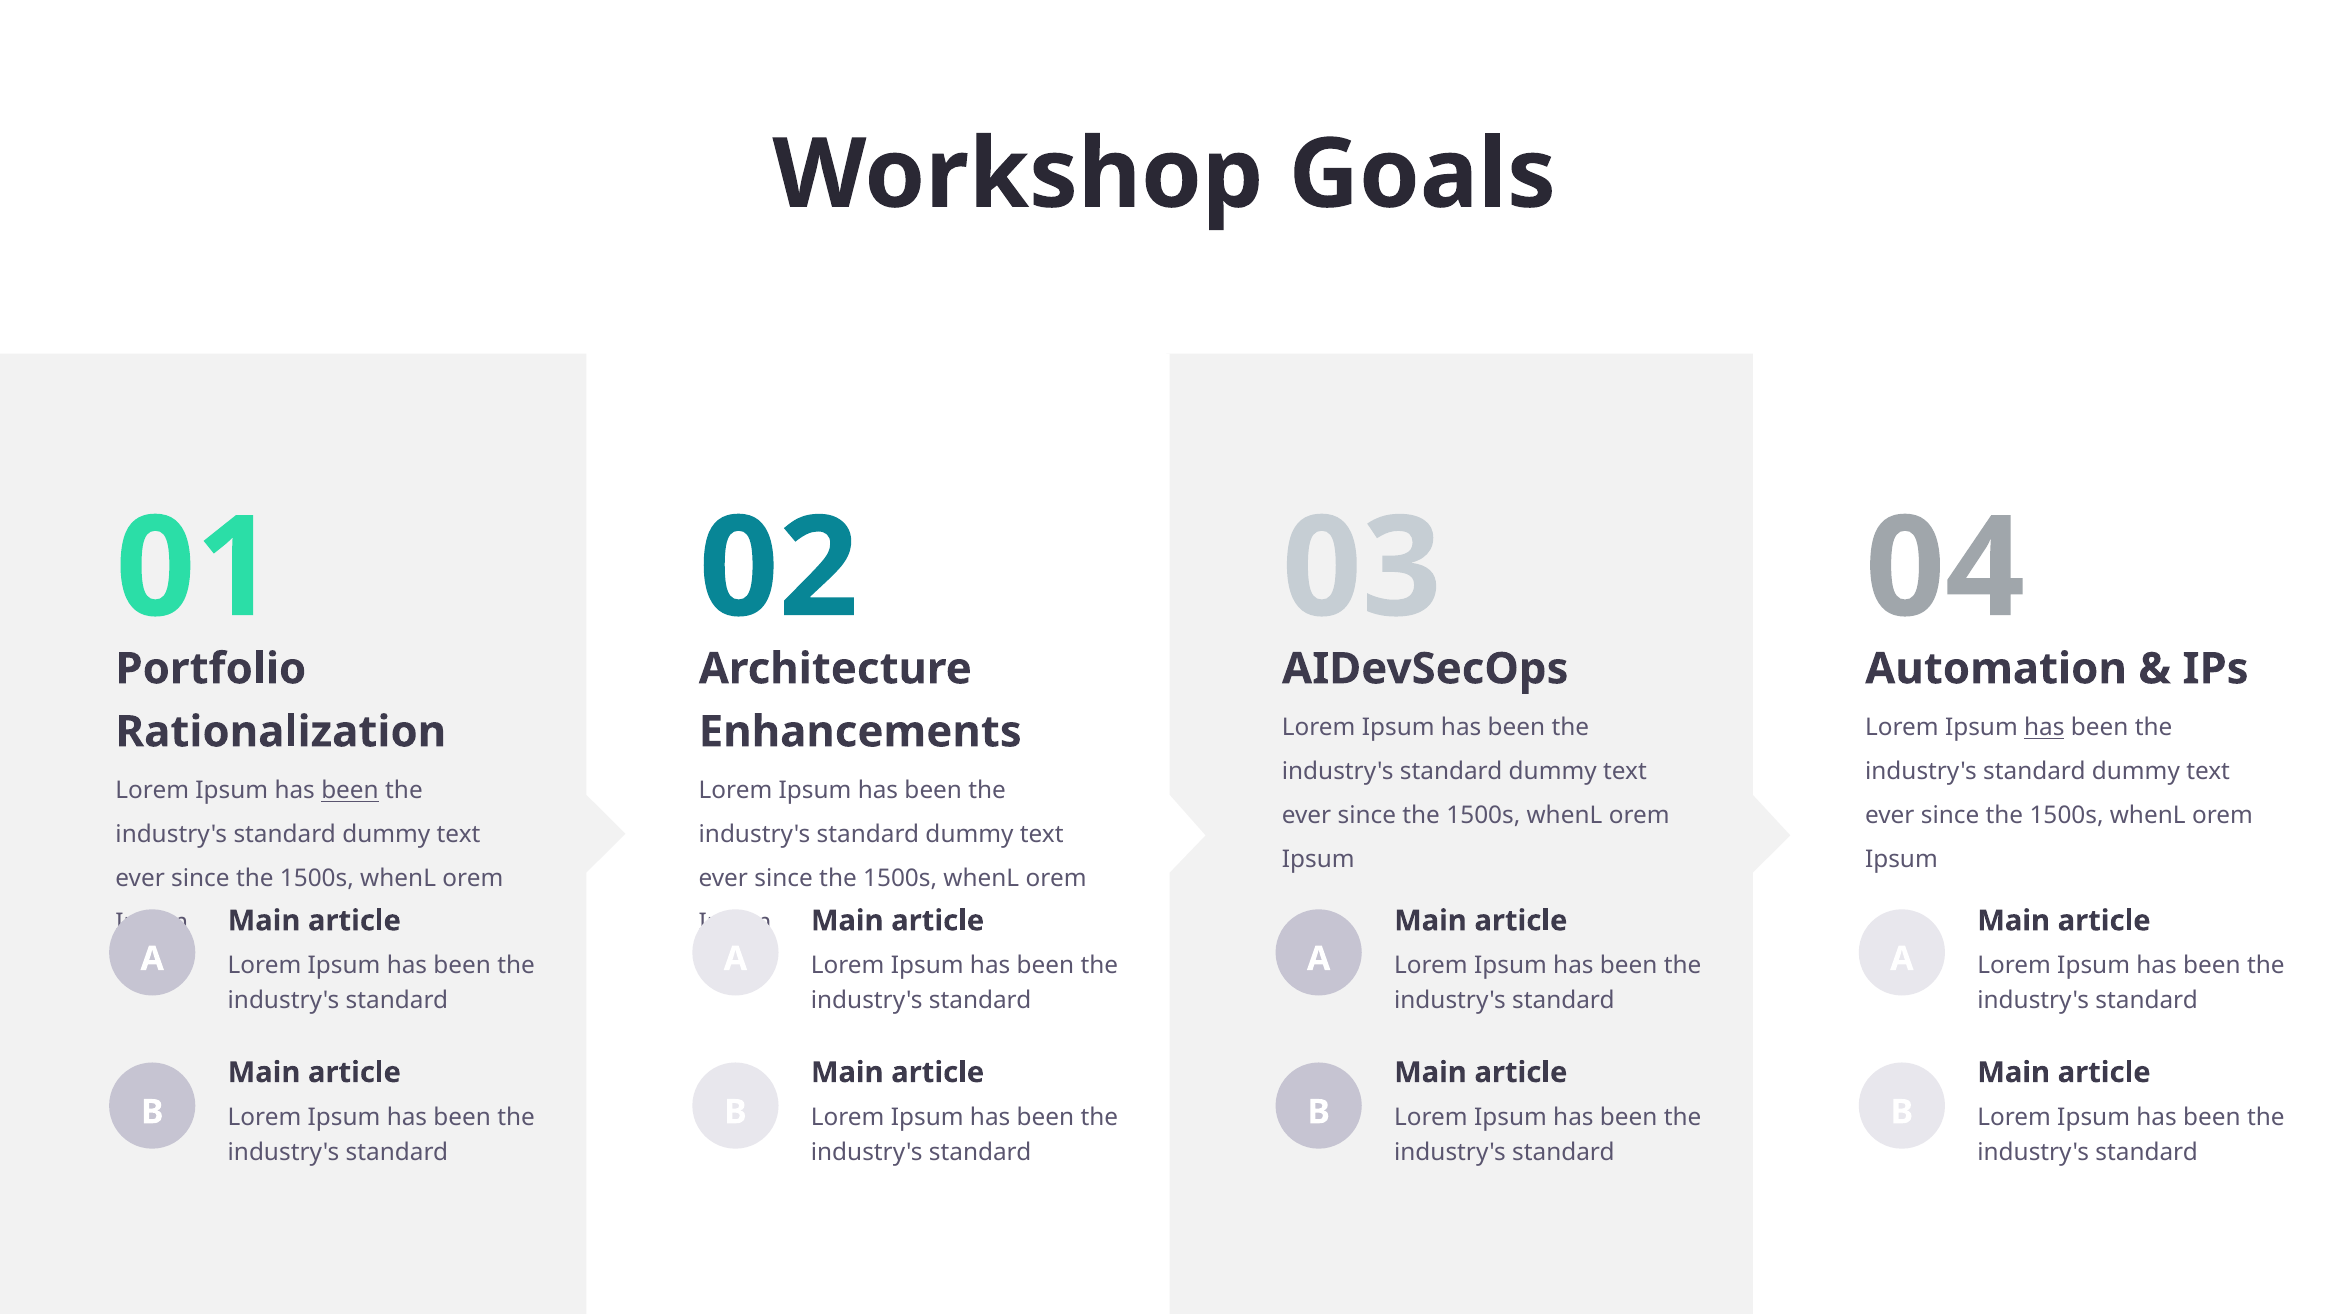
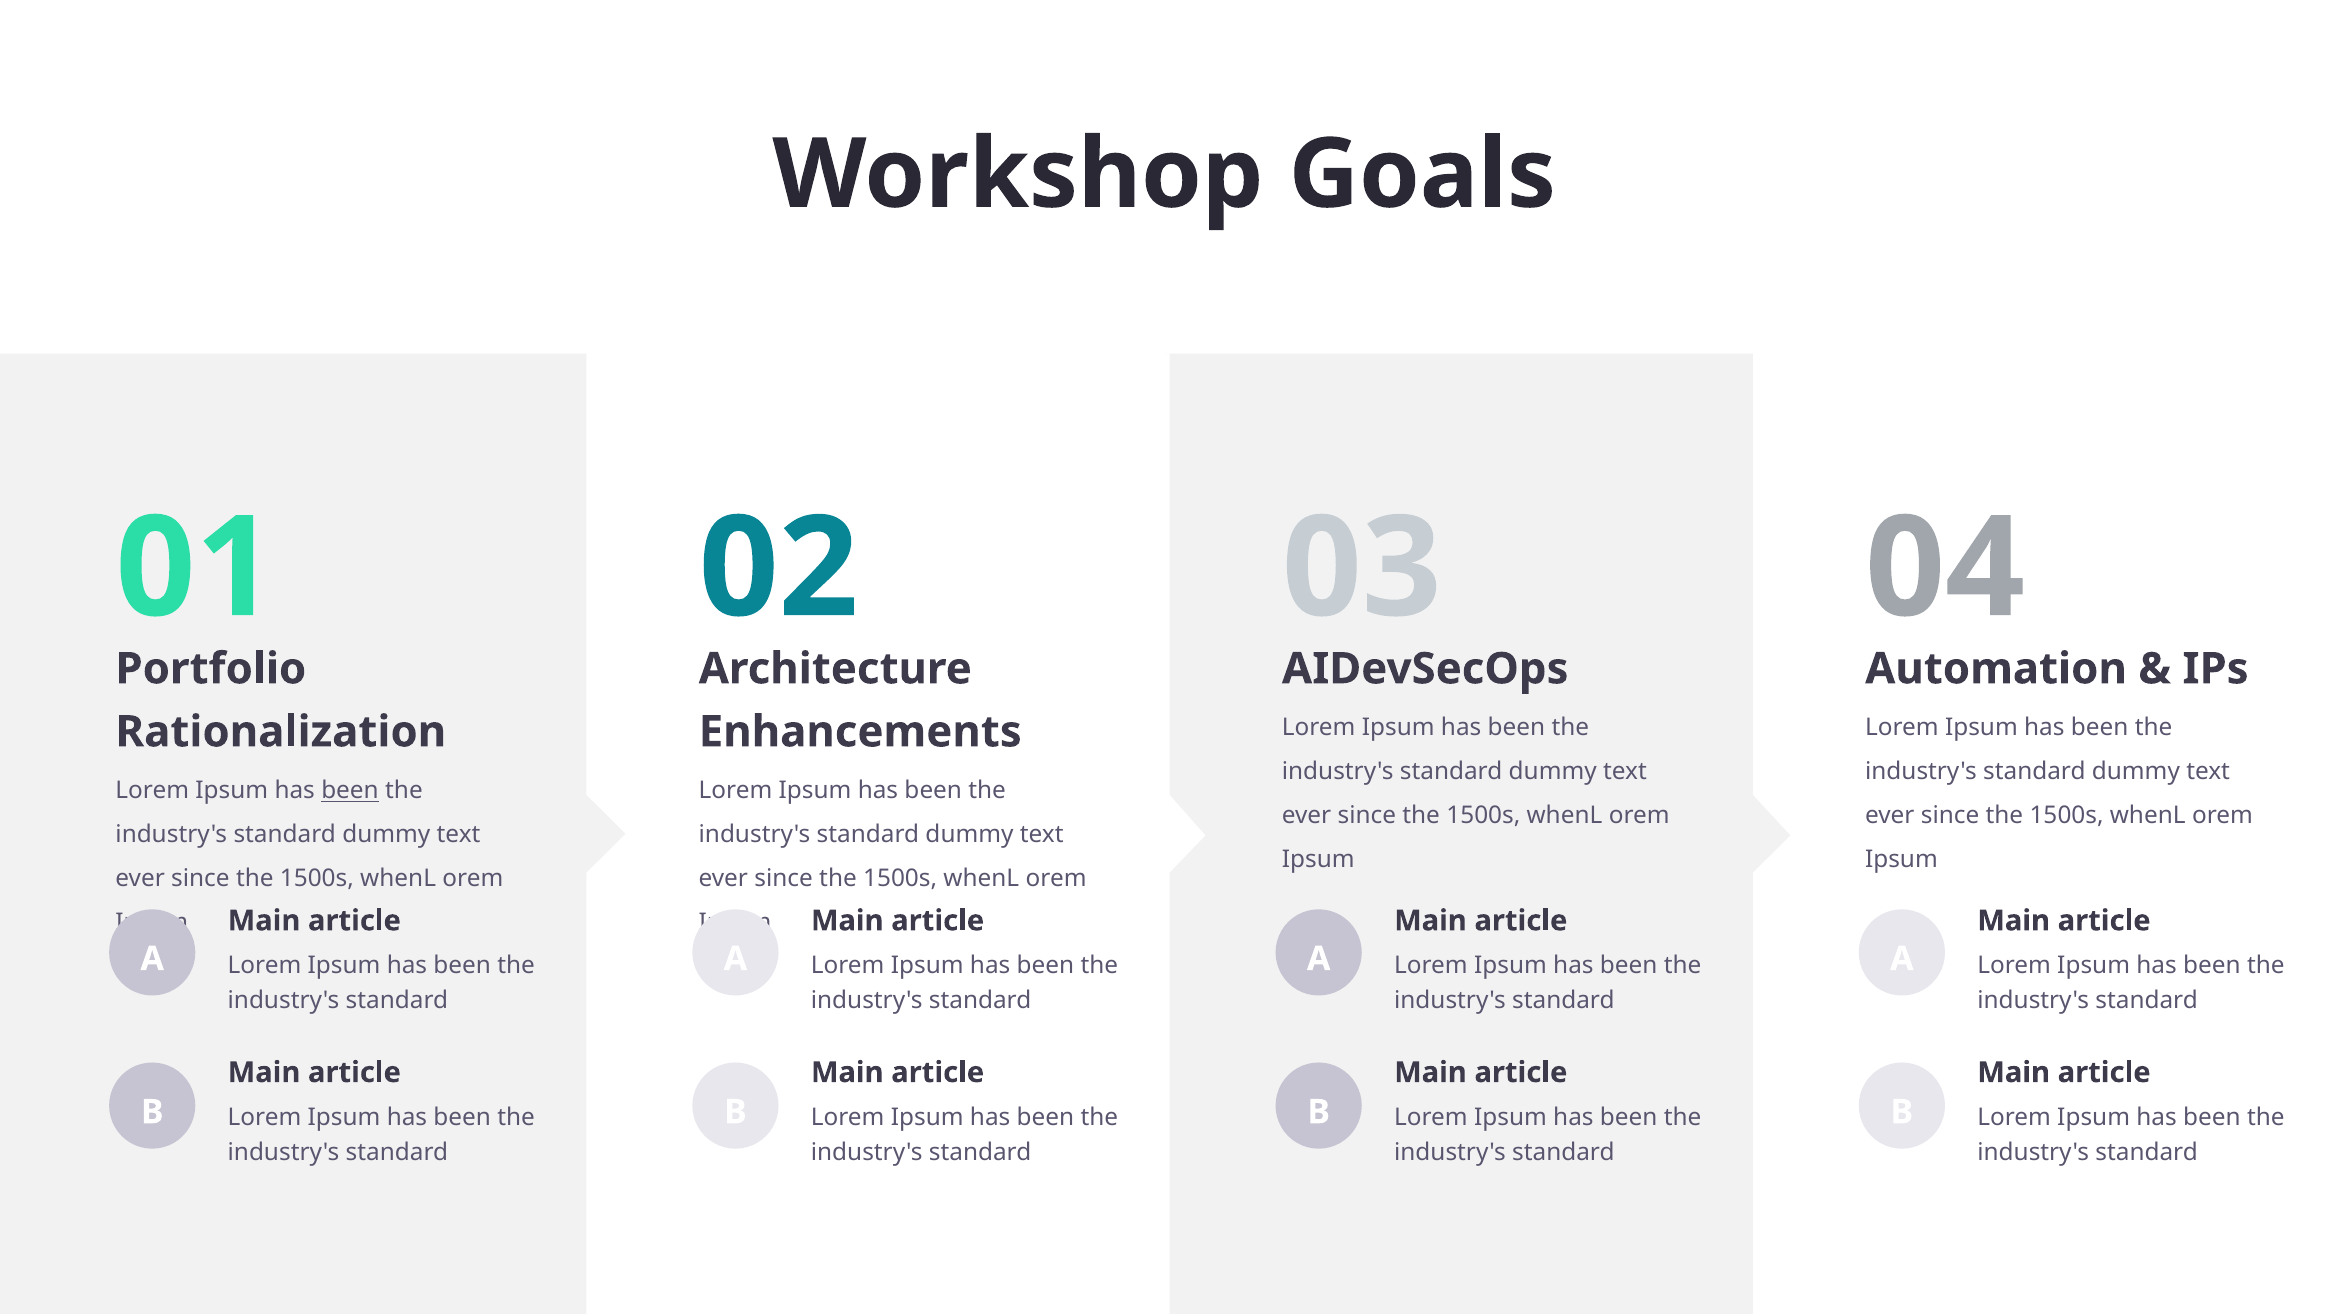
has at (2044, 728) underline: present -> none
